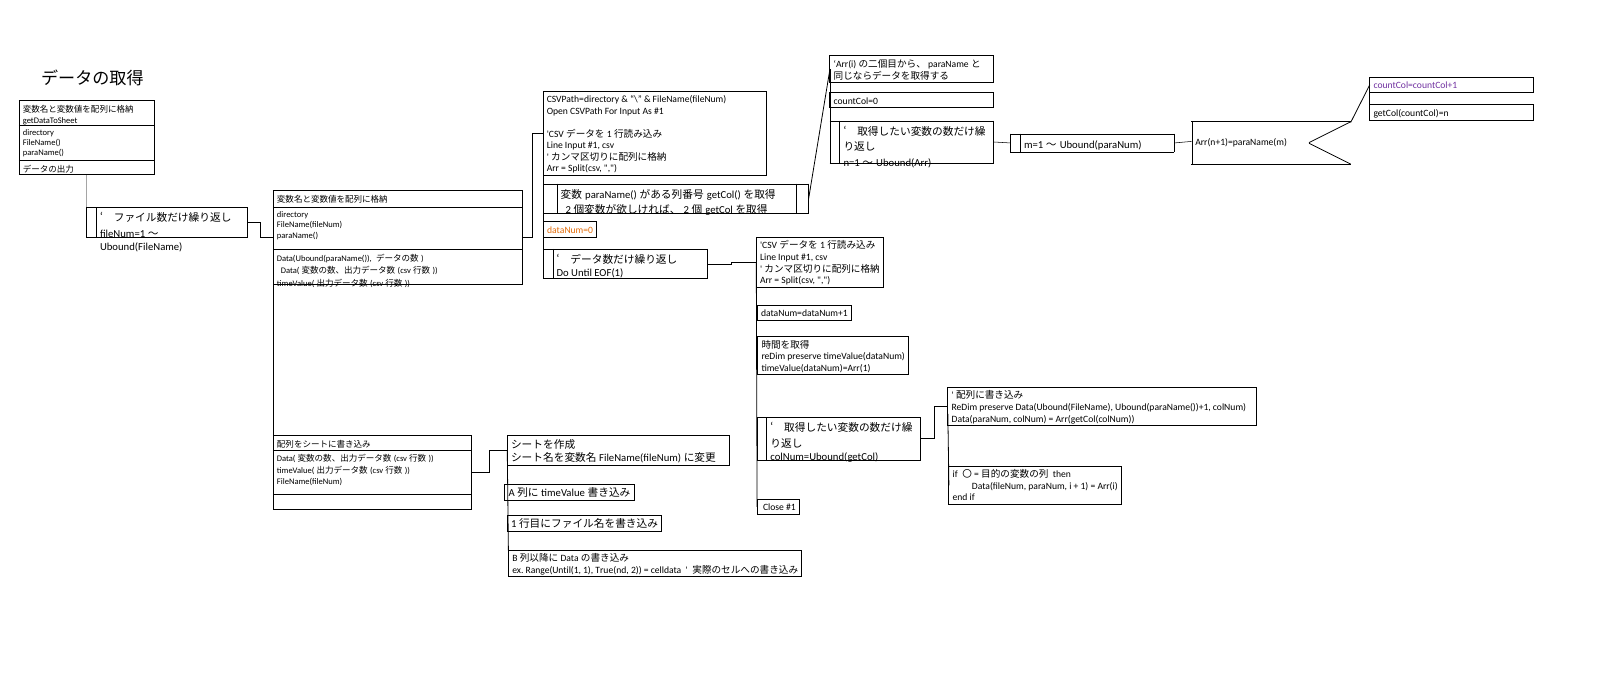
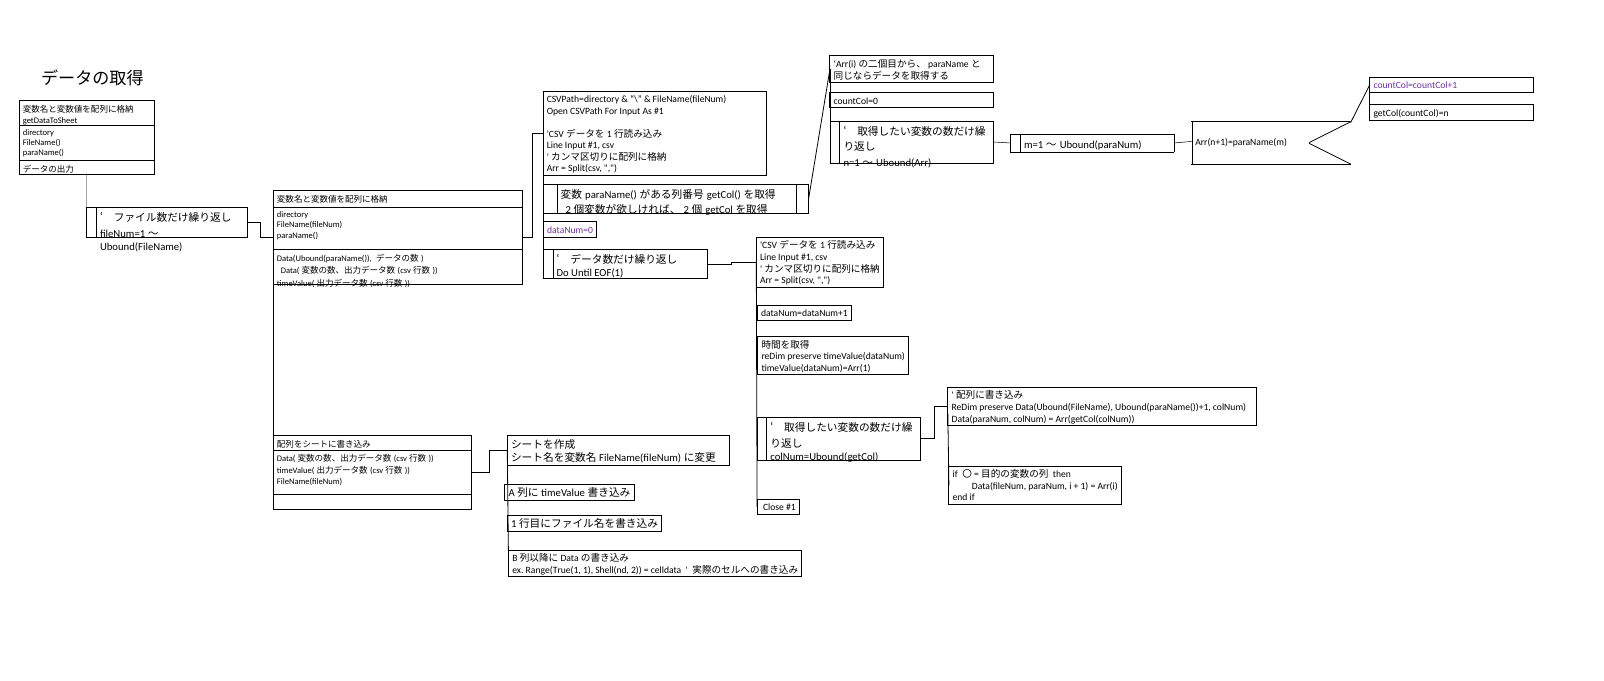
dataNum=0 colour: orange -> purple
Range(Until(1: Range(Until(1 -> Range(True(1
True(nd: True(nd -> Shell(nd
